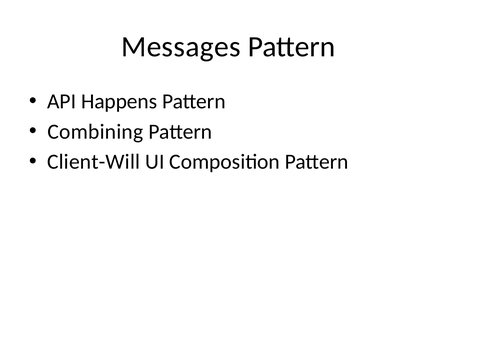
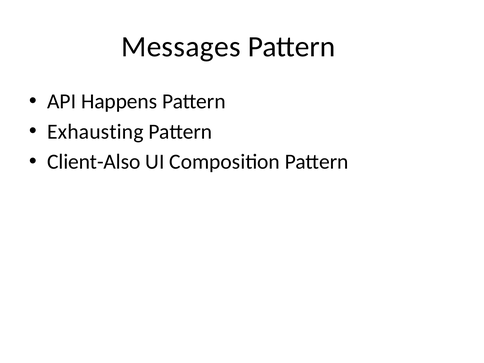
Combining: Combining -> Exhausting
Client-Will: Client-Will -> Client-Also
